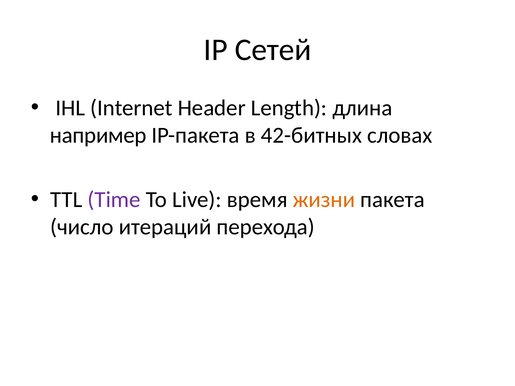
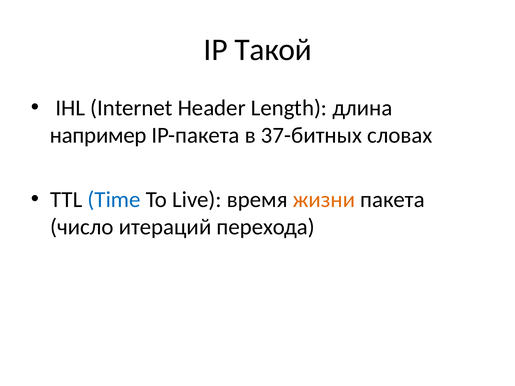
Сетей: Сетей -> Такой
42-битных: 42-битных -> 37-битных
Time colour: purple -> blue
